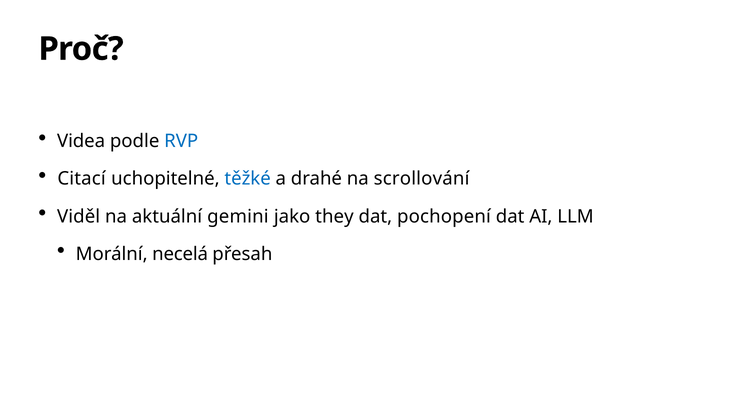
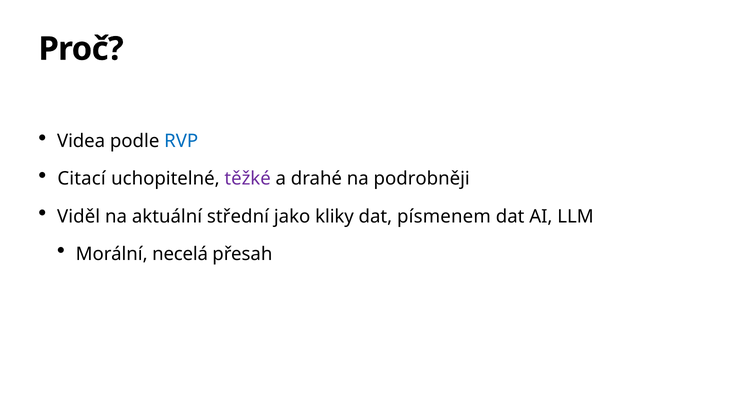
těžké colour: blue -> purple
scrollování: scrollování -> podrobněji
gemini: gemini -> střední
they: they -> kliky
pochopení: pochopení -> písmenem
